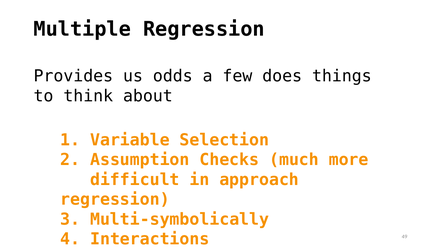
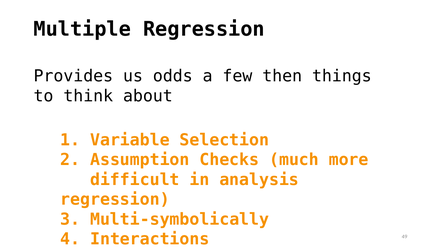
does: does -> then
approach: approach -> analysis
